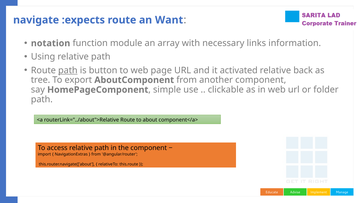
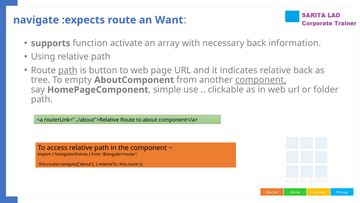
notation: notation -> supports
module: module -> activate
necessary links: links -> back
activated: activated -> indicates
export: export -> empty
component at (261, 80) underline: none -> present
